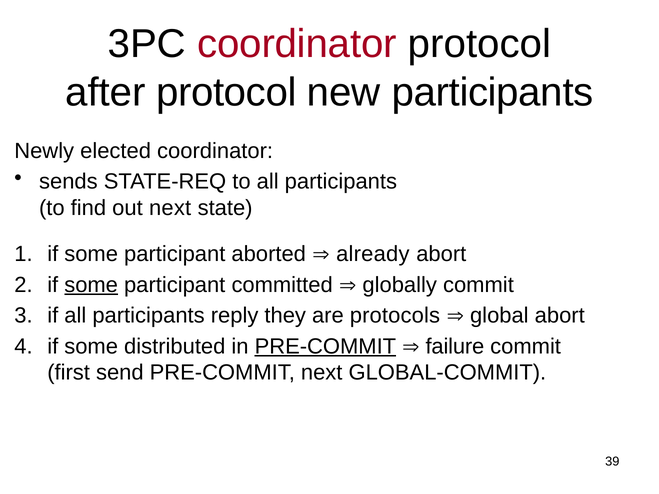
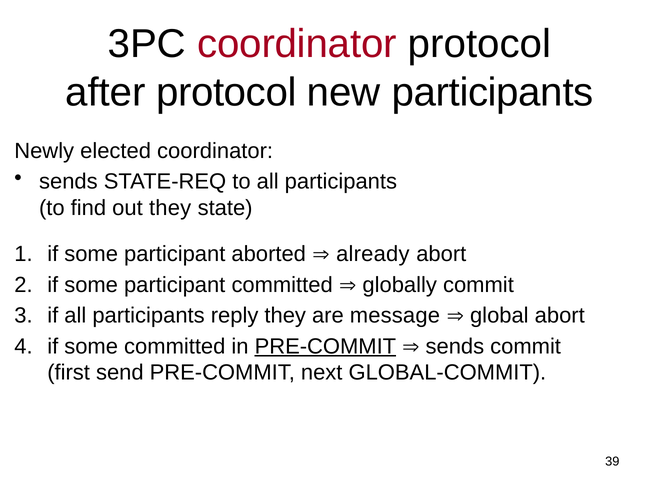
out next: next -> they
some at (91, 285) underline: present -> none
protocols: protocols -> message
some distributed: distributed -> committed
failure at (455, 346): failure -> sends
